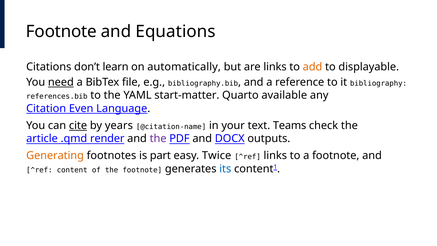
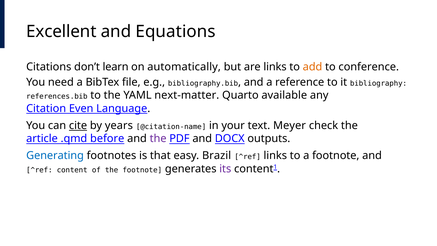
Footnote at (61, 32): Footnote -> Excellent
displayable: displayable -> conference
need underline: present -> none
start-matter: start-matter -> next-matter
Teams: Teams -> Meyer
render: render -> before
Generating colour: orange -> blue
part: part -> that
Twice: Twice -> Brazil
its colour: blue -> purple
